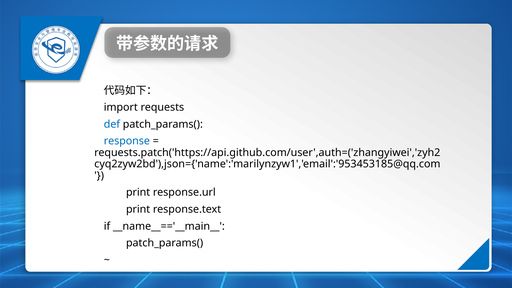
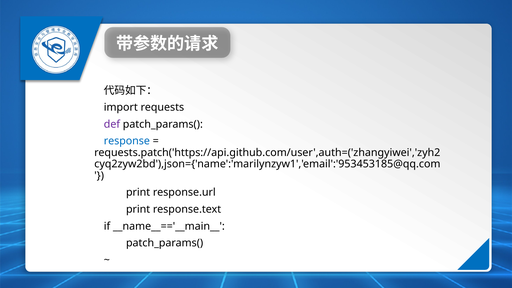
def colour: blue -> purple
